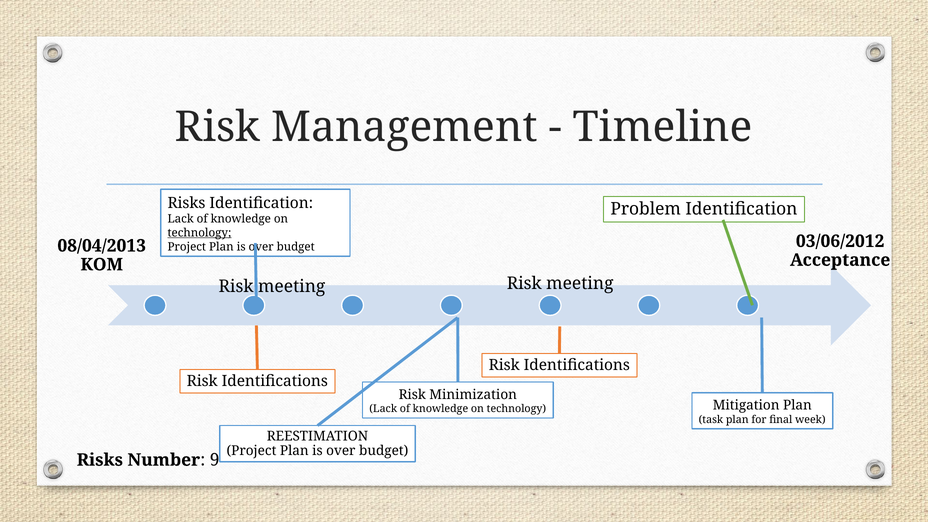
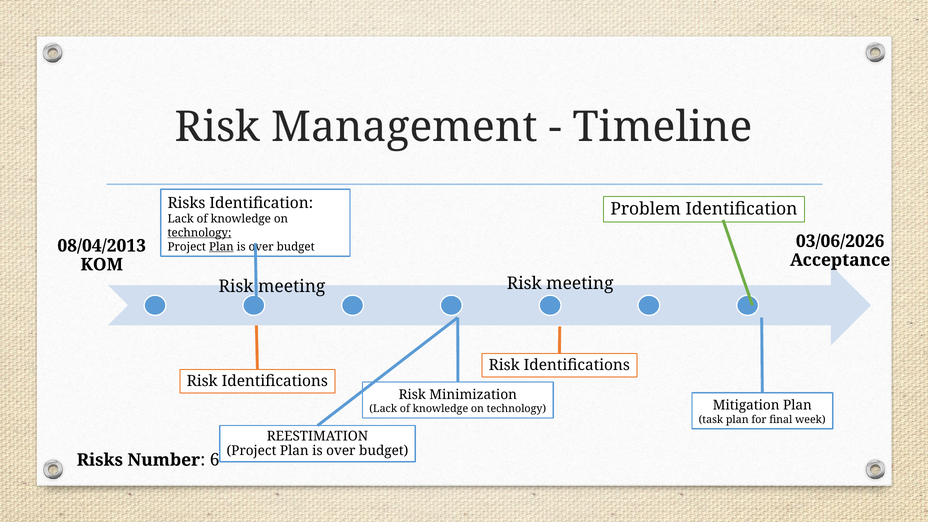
03/06/2012: 03/06/2012 -> 03/06/2026
Plan at (221, 247) underline: none -> present
9: 9 -> 6
